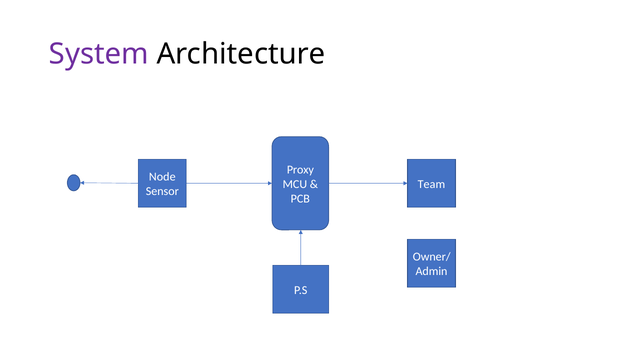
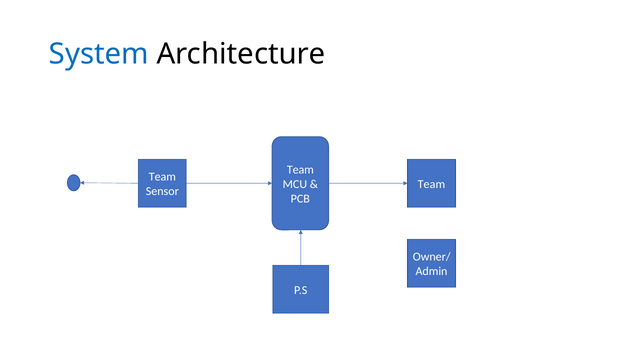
System colour: purple -> blue
Proxy at (300, 170): Proxy -> Team
Node at (162, 177): Node -> Team
